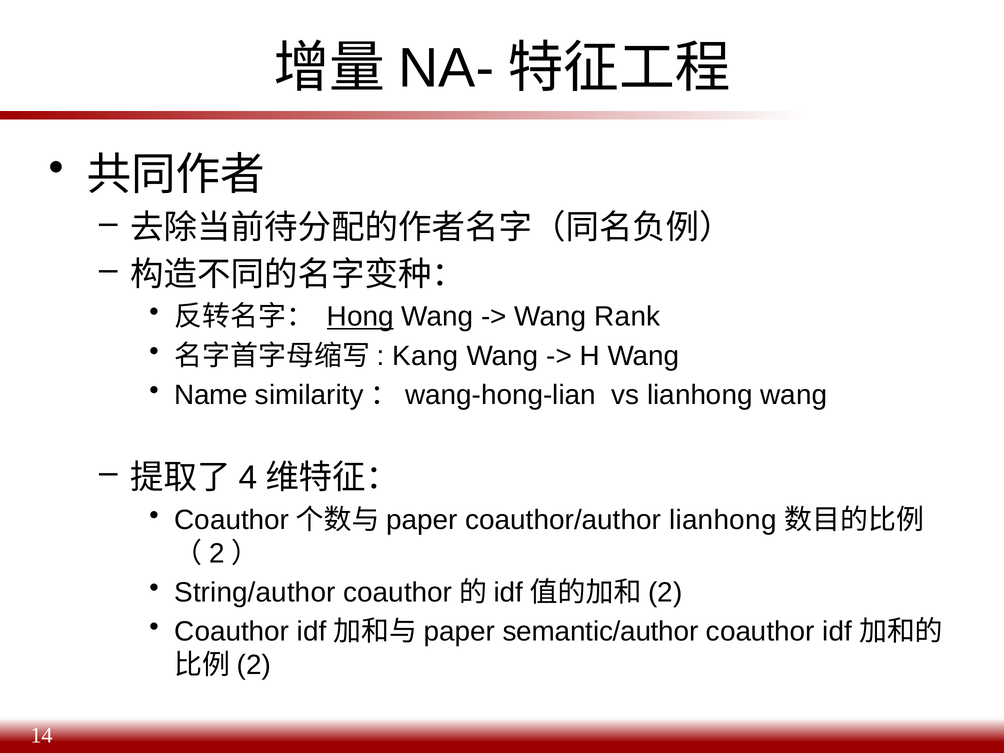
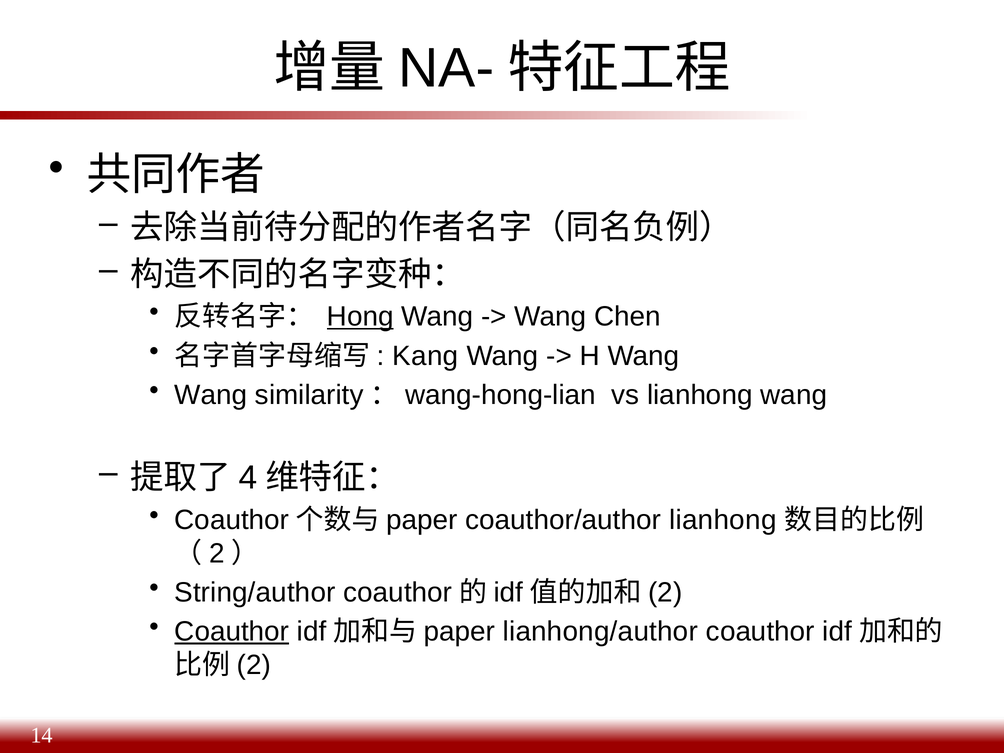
Rank: Rank -> Chen
Name at (211, 395): Name -> Wang
Coauthor at (232, 631) underline: none -> present
semantic/author: semantic/author -> lianhong/author
